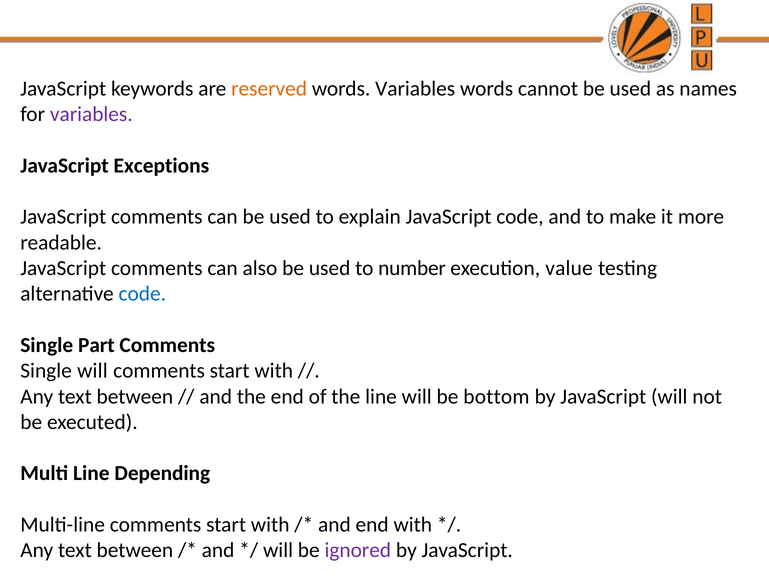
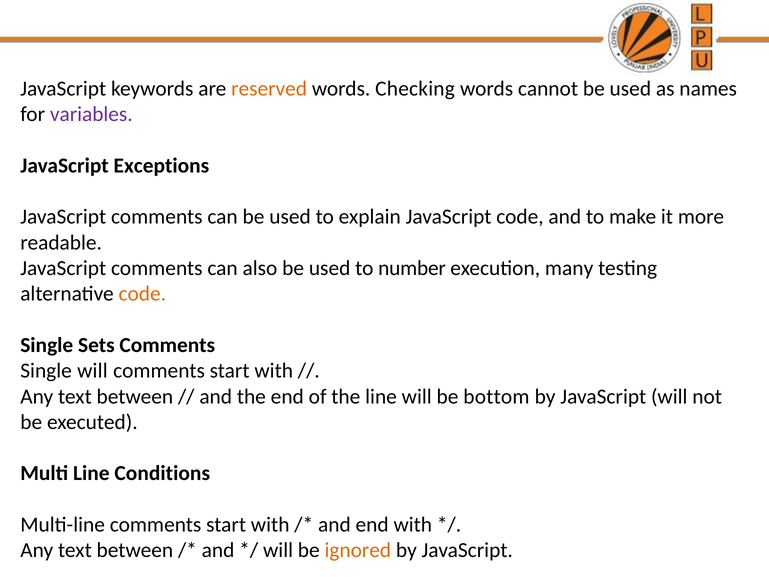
words Variables: Variables -> Checking
value: value -> many
code at (142, 294) colour: blue -> orange
Part: Part -> Sets
Depending: Depending -> Conditions
ignored colour: purple -> orange
